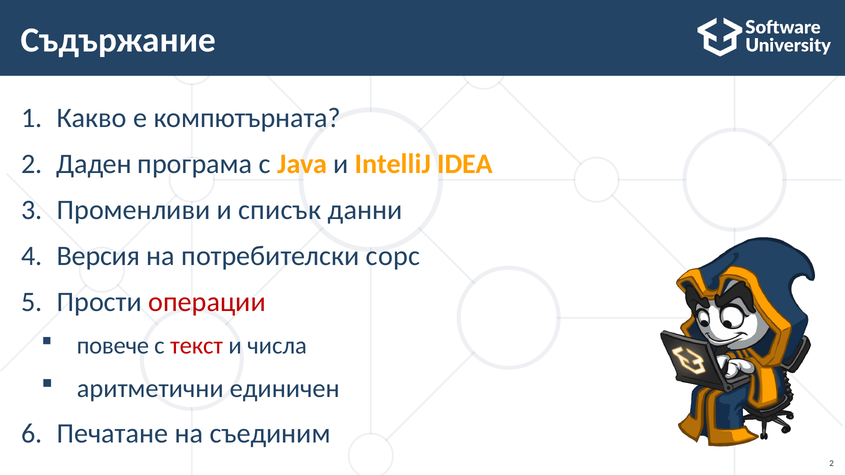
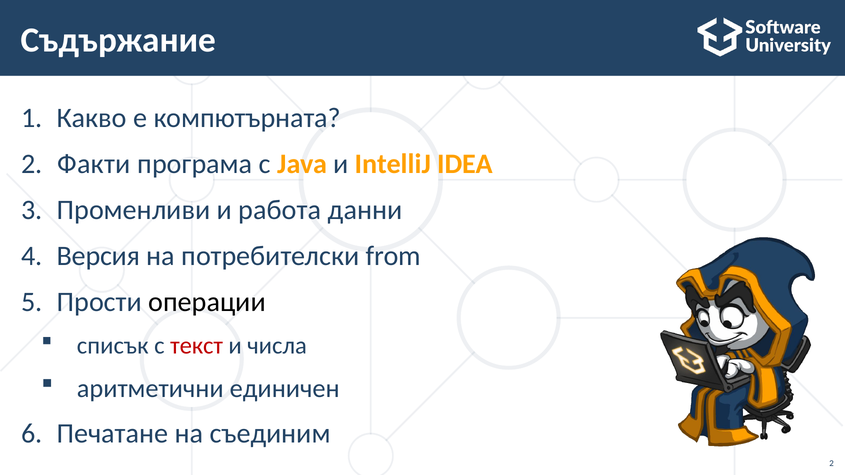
Даден: Даден -> Факти
списък: списък -> работа
сорс: сорс -> from
операции colour: red -> black
повече: повече -> списък
